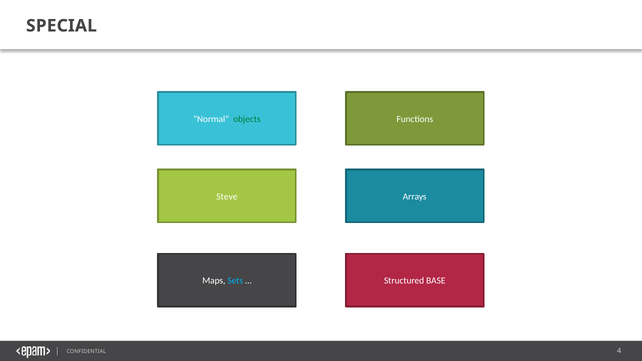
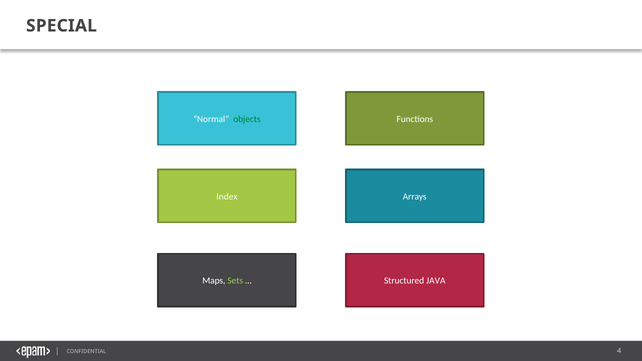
Steve: Steve -> Index
Sets colour: light blue -> light green
BASE: BASE -> JAVA
